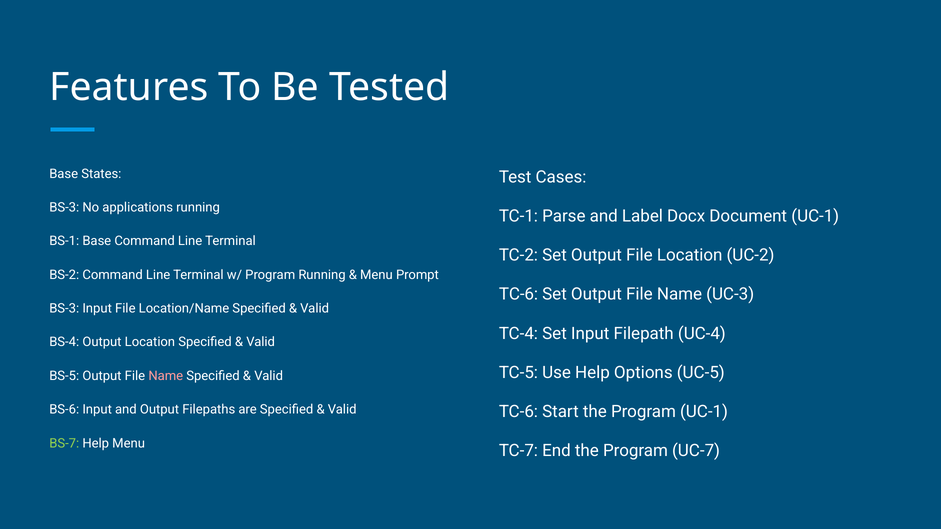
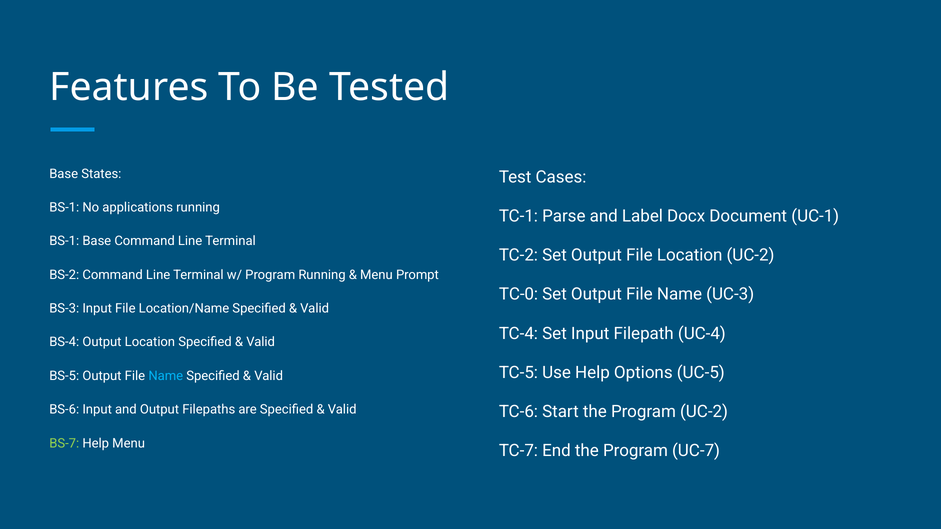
BS-3 at (64, 208): BS-3 -> BS-1
TC-6 at (518, 295): TC-6 -> TC-0
Name at (166, 376) colour: pink -> light blue
Program UC-1: UC-1 -> UC-2
